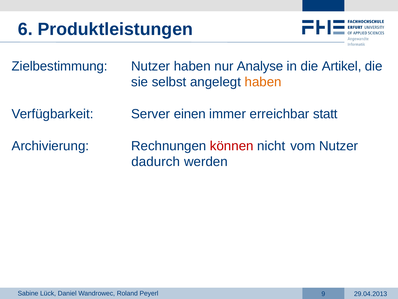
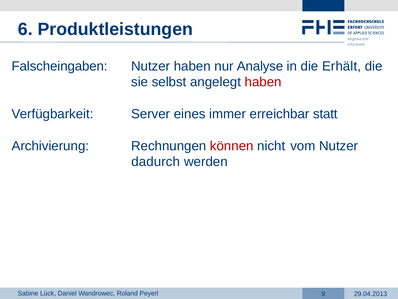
Zielbestimmung: Zielbestimmung -> Falscheingaben
Artikel: Artikel -> Erhält
haben at (263, 82) colour: orange -> red
einen: einen -> eines
